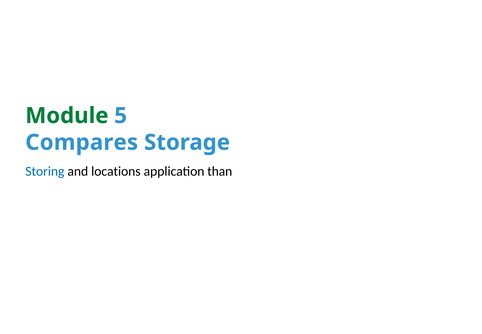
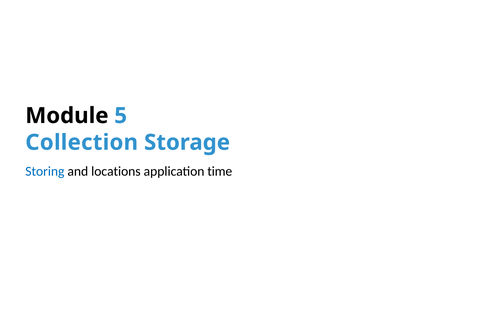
Module colour: green -> black
Compares: Compares -> Collection
than: than -> time
